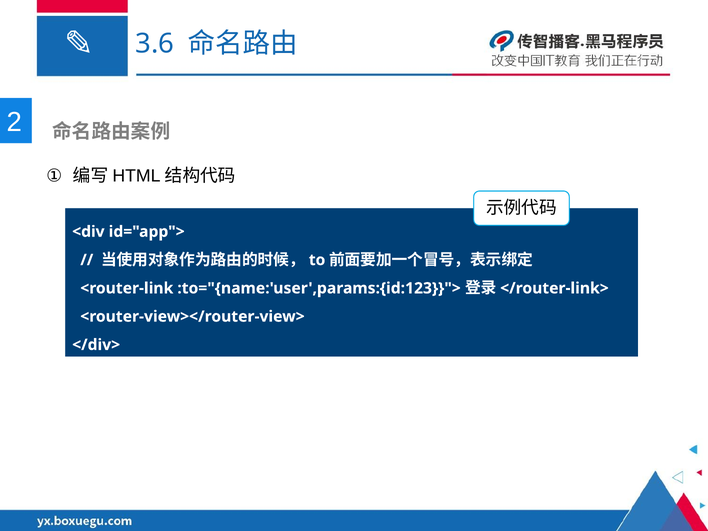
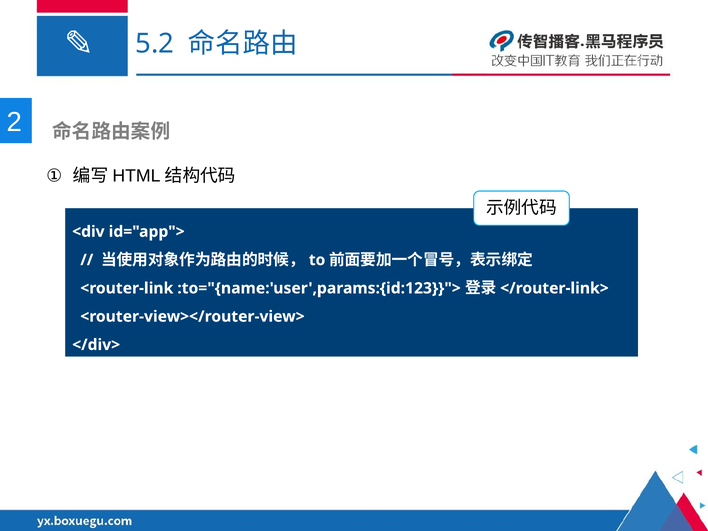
3.6: 3.6 -> 5.2
